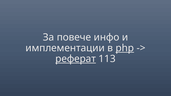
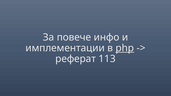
реферат underline: present -> none
